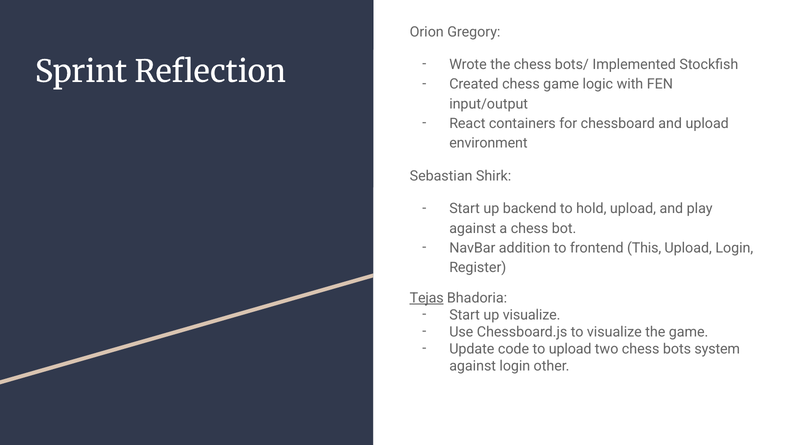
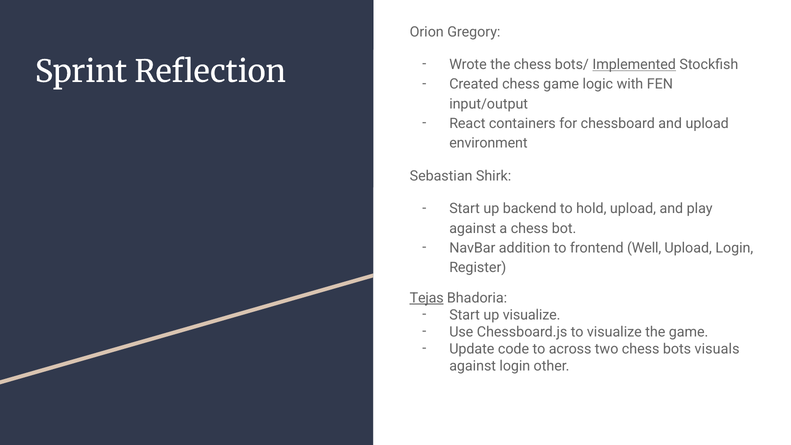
Implemented underline: none -> present
This: This -> Well
to upload: upload -> across
system: system -> visuals
